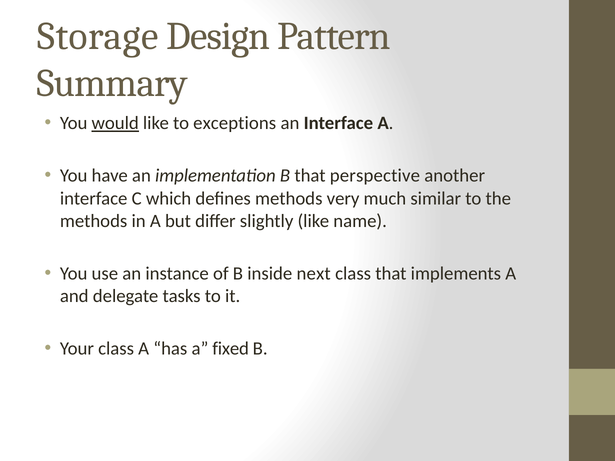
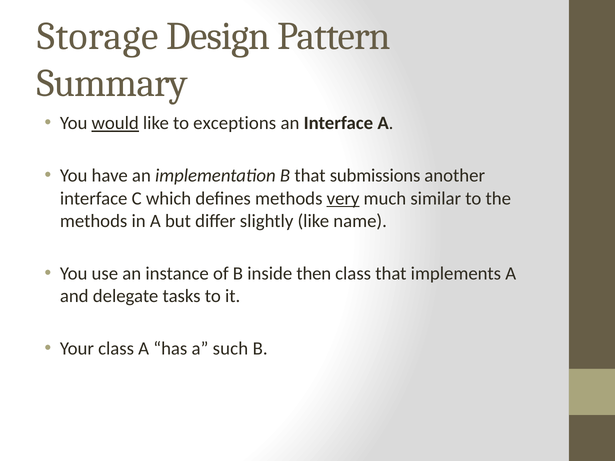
perspective: perspective -> submissions
very underline: none -> present
next: next -> then
fixed: fixed -> such
